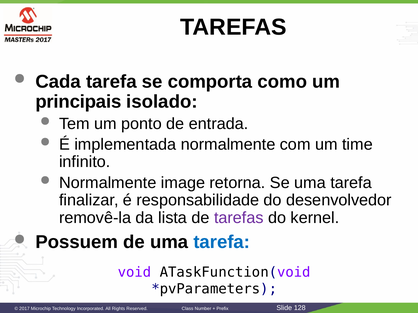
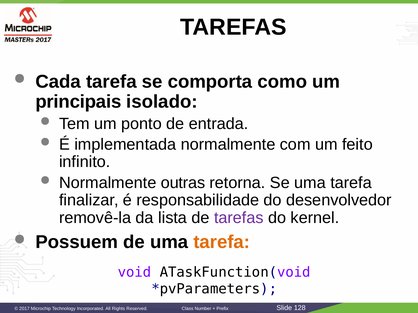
time: time -> feito
image: image -> outras
tarefa at (222, 243) colour: blue -> orange
